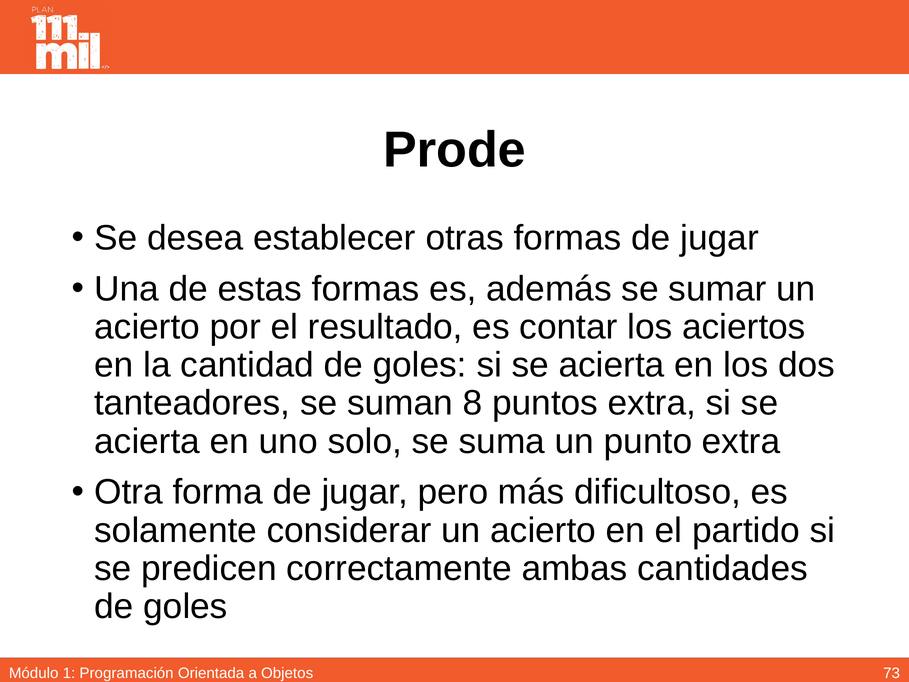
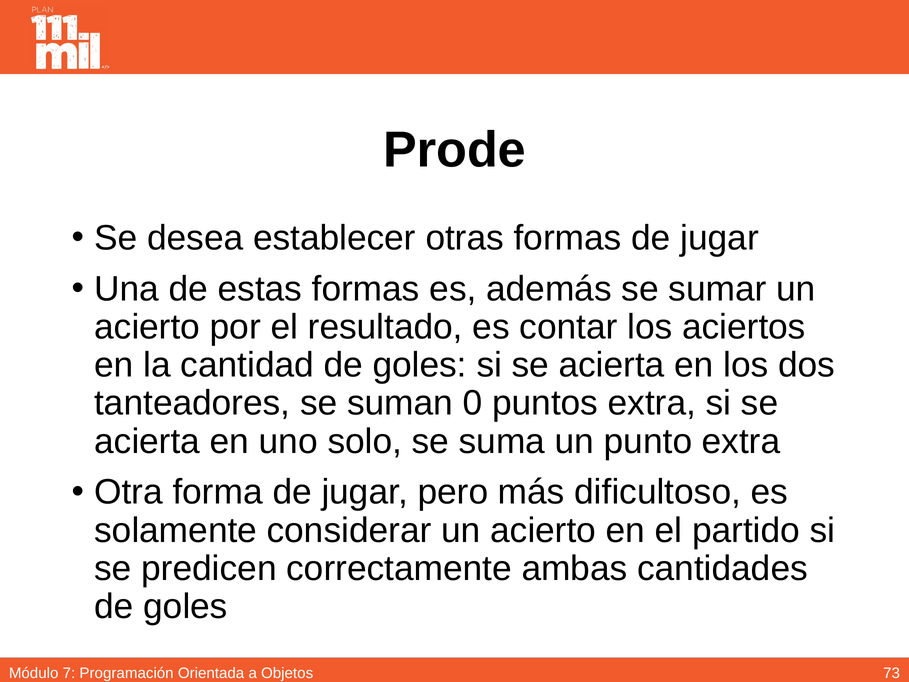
8: 8 -> 0
1: 1 -> 7
